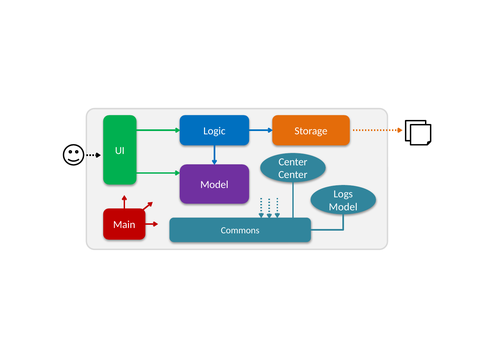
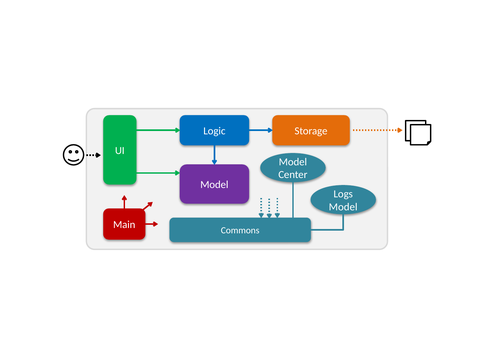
Center at (293, 162): Center -> Model
